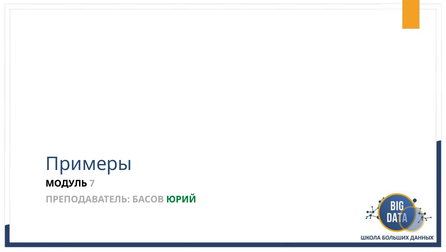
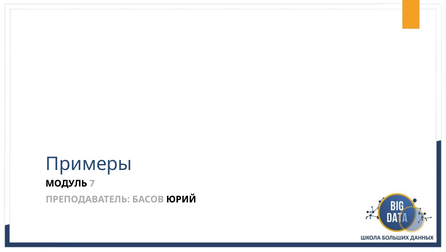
ЮРИЙ colour: green -> black
